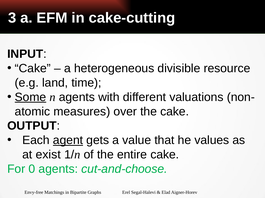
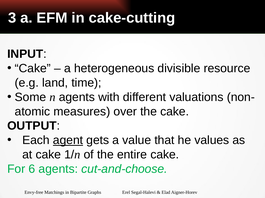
Some underline: present -> none
at exist: exist -> cake
0: 0 -> 6
